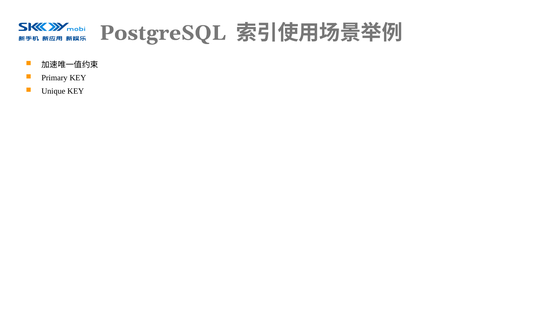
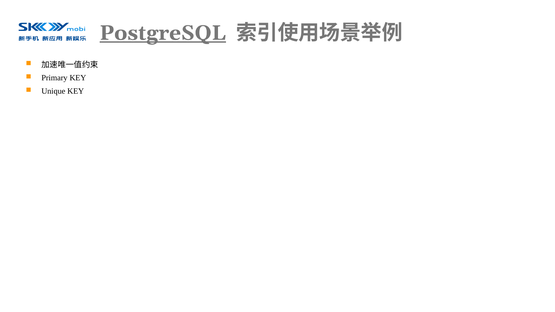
PostgreSQL underline: none -> present
